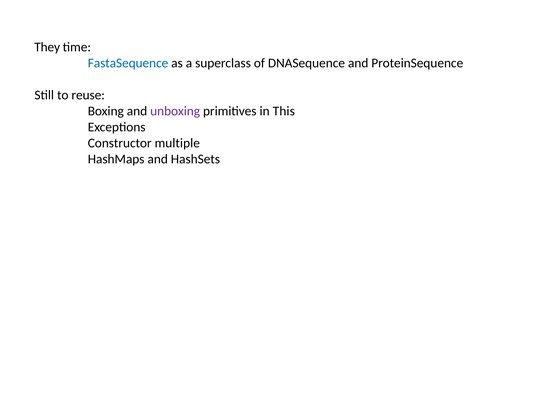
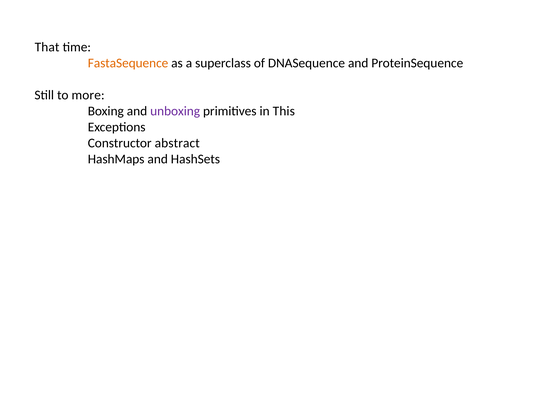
They: They -> That
FastaSequence colour: blue -> orange
reuse: reuse -> more
multiple: multiple -> abstract
